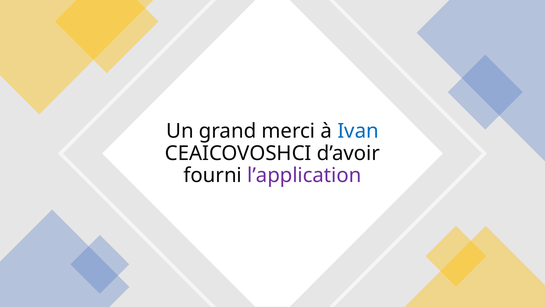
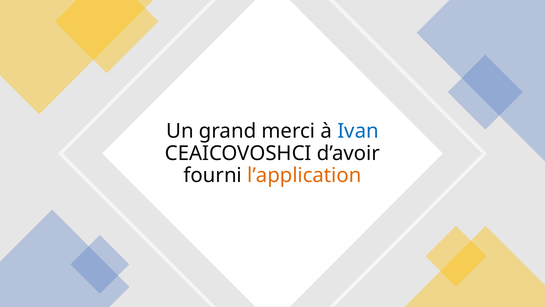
l’application colour: purple -> orange
